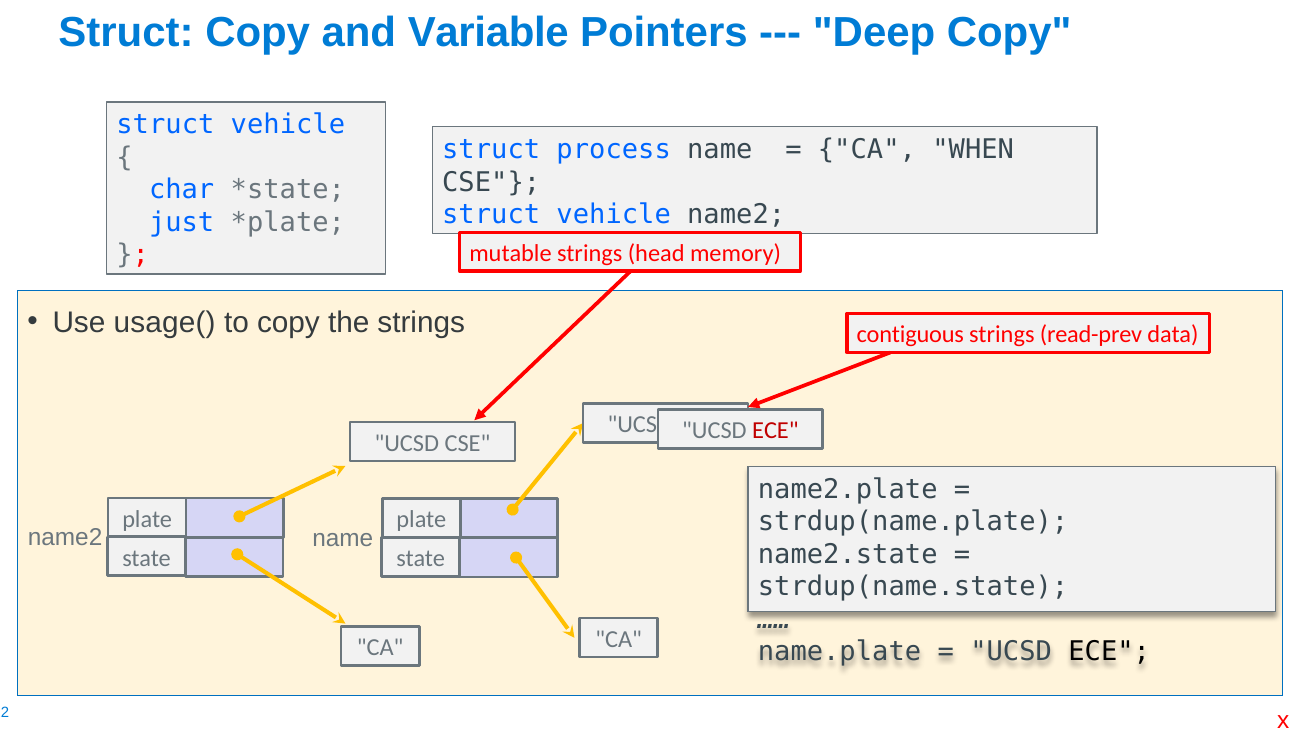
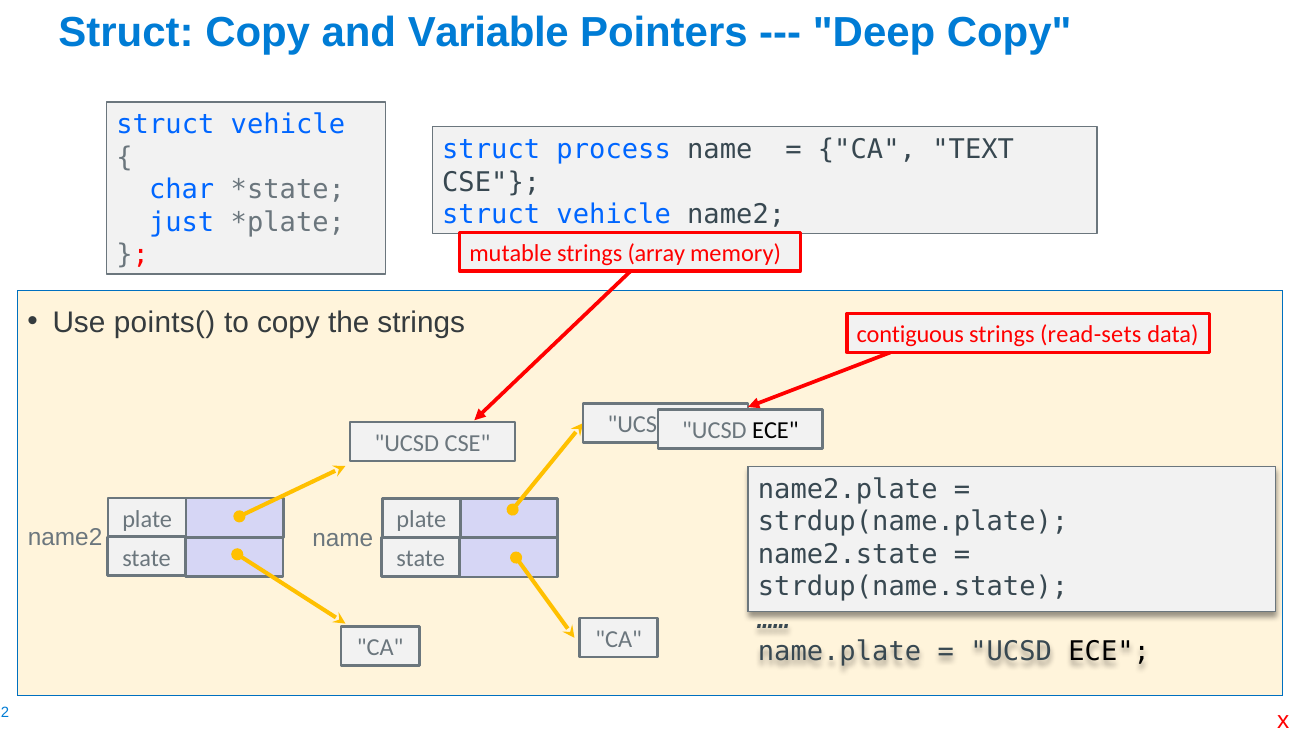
WHEN: WHEN -> TEXT
head: head -> array
usage(: usage( -> points(
read-prev: read-prev -> read-sets
ECE at (775, 431) colour: red -> black
